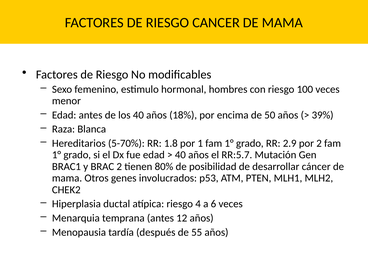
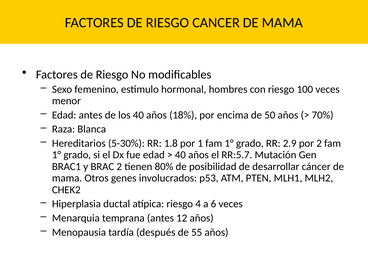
39%: 39% -> 70%
5-70%: 5-70% -> 5-30%
